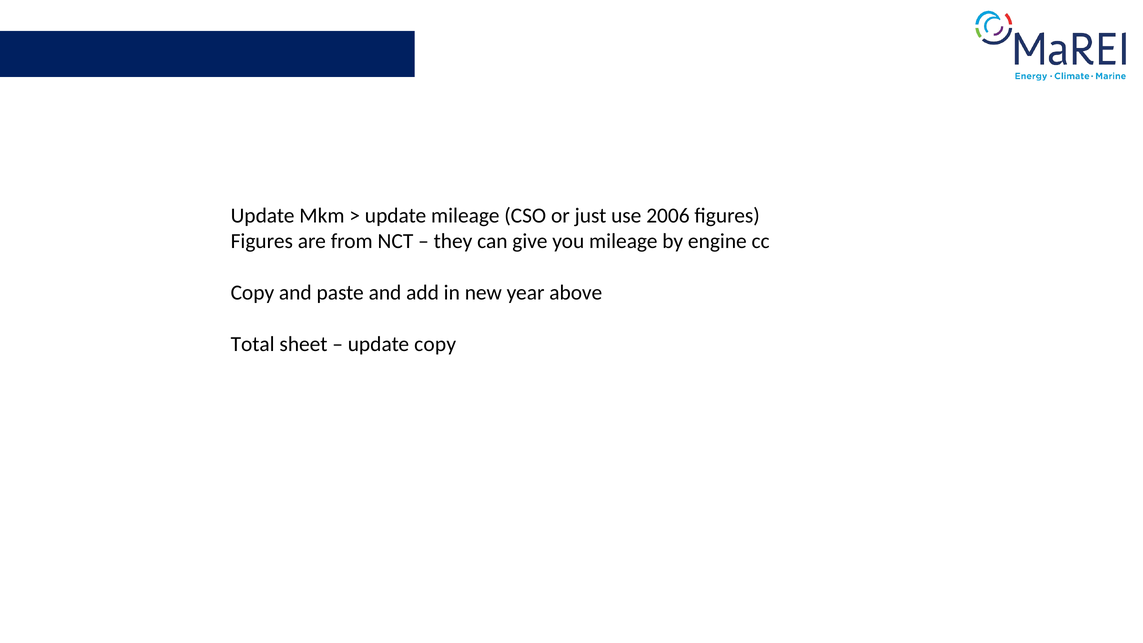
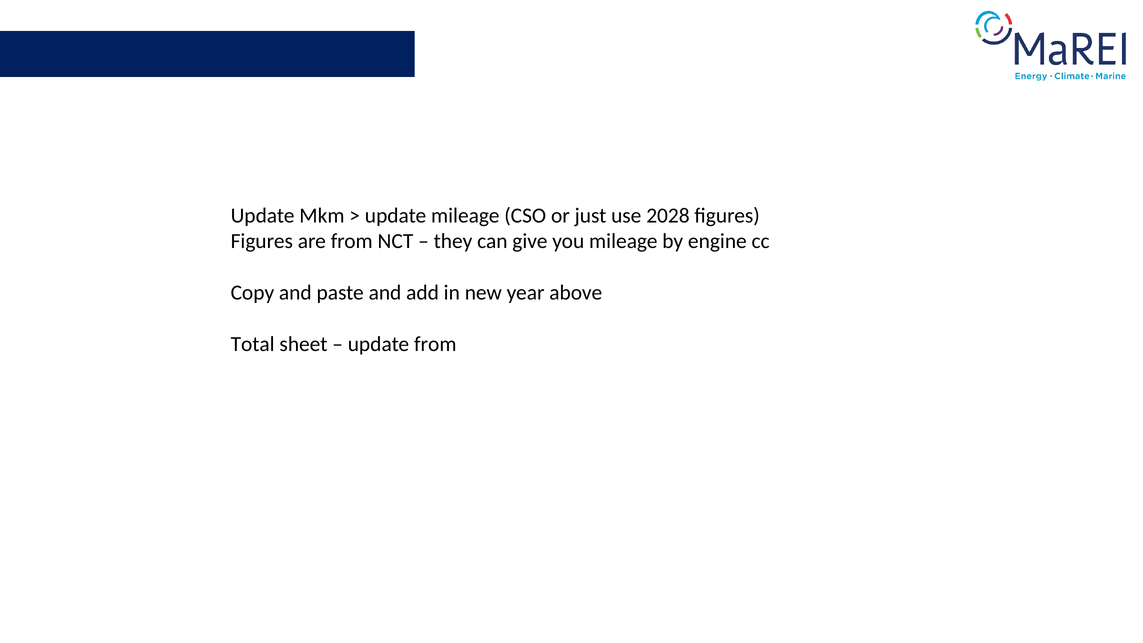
2006: 2006 -> 2028
update copy: copy -> from
